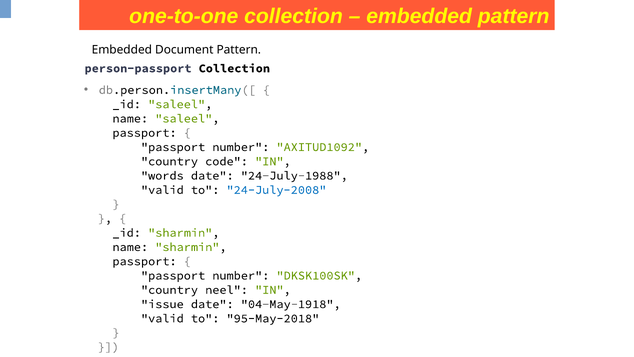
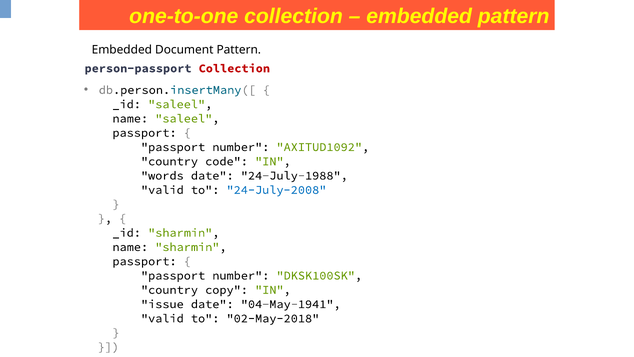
Collection at (234, 68) colour: black -> red
neel: neel -> copy
04-May-1918: 04-May-1918 -> 04-May-1941
95-May-2018: 95-May-2018 -> 02-May-2018
